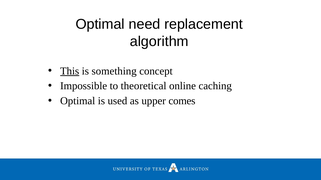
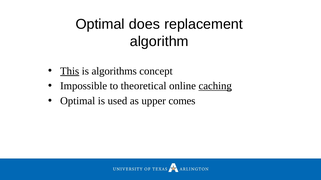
need: need -> does
something: something -> algorithms
caching underline: none -> present
